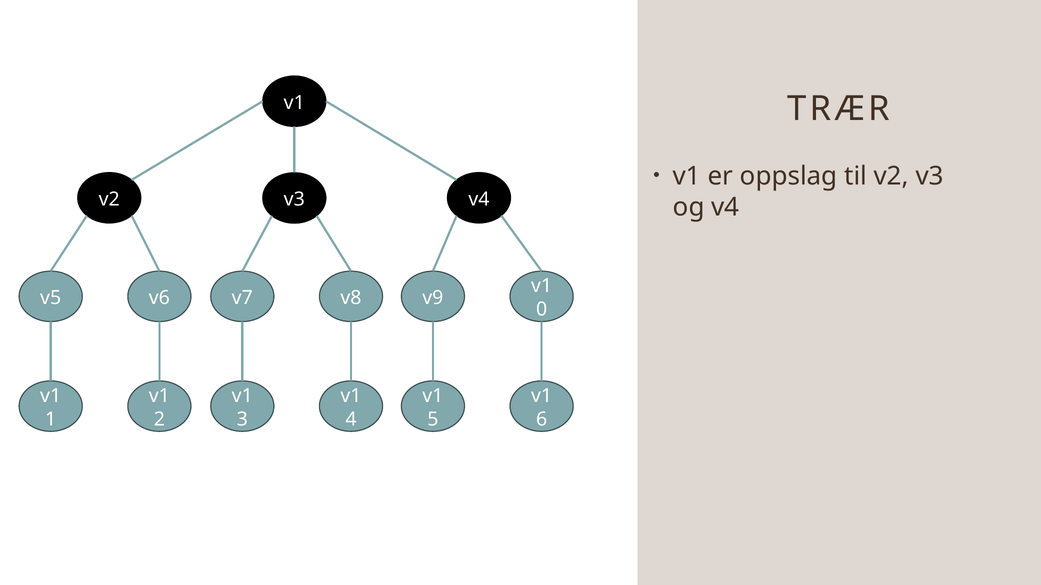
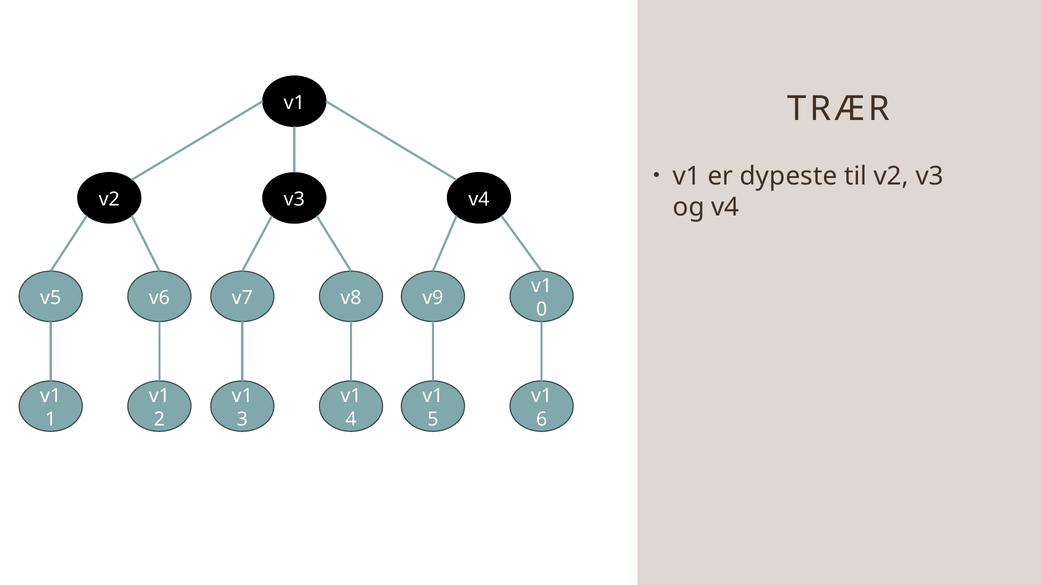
oppslag: oppslag -> dypeste
